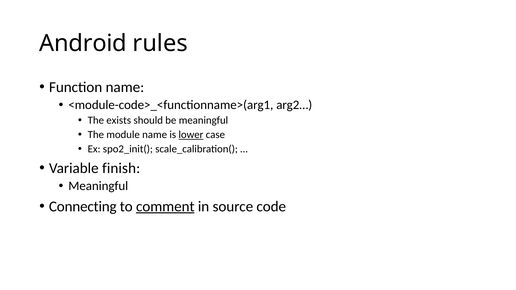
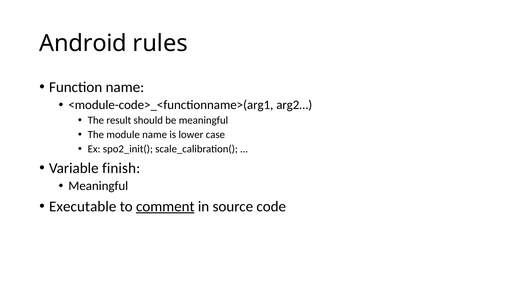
exists: exists -> result
lower underline: present -> none
Connecting: Connecting -> Executable
